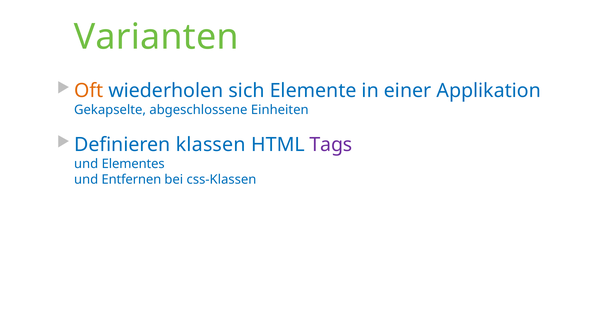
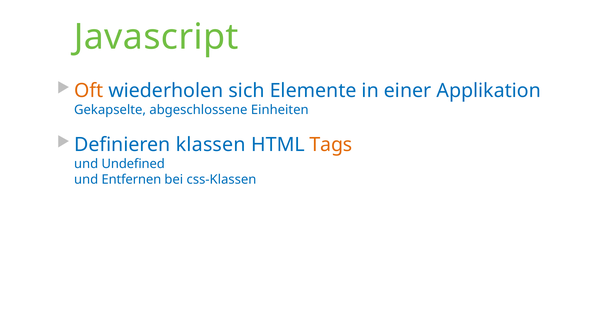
Varianten: Varianten -> Javascript
Tags colour: purple -> orange
Elementes: Elementes -> Undefined
